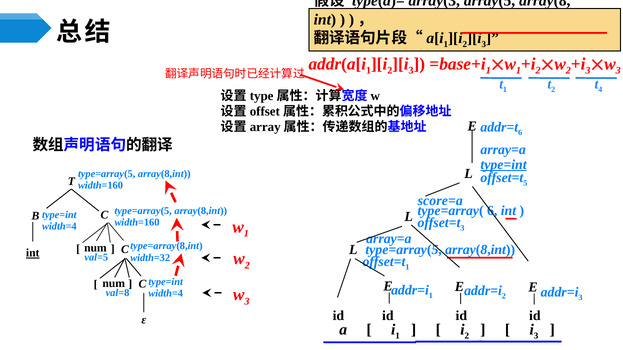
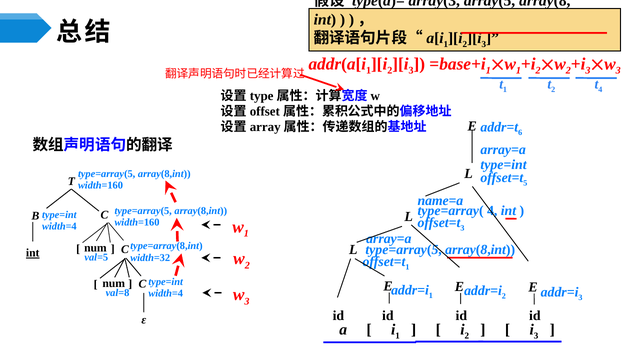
type=int at (504, 165) underline: present -> none
score=a: score=a -> name=a
type=array( 6: 6 -> 4
